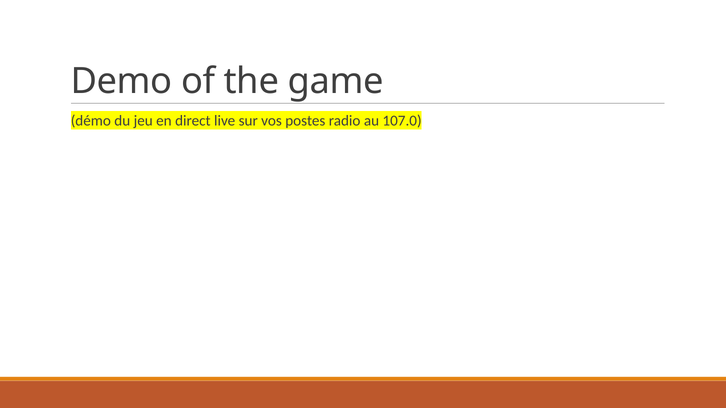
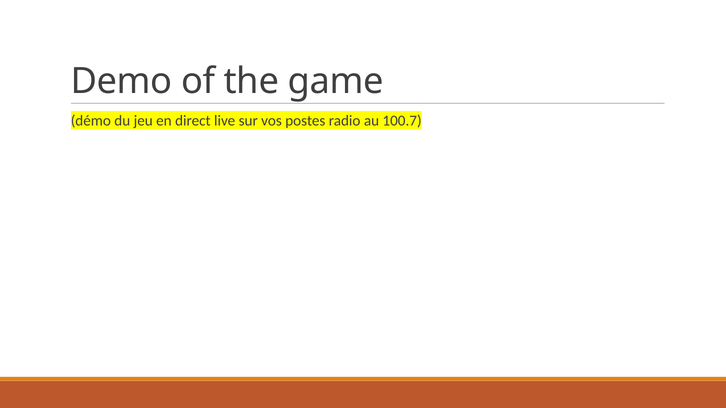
107.0: 107.0 -> 100.7
